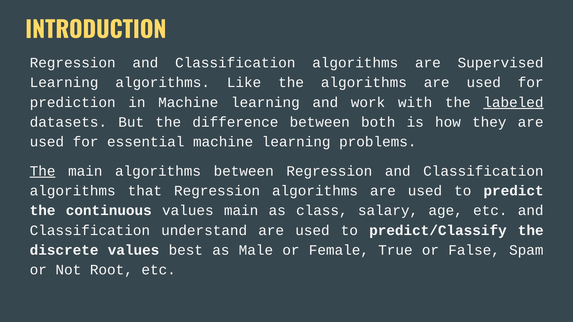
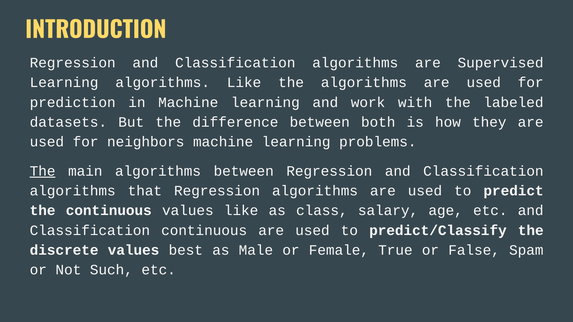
labeled underline: present -> none
essential: essential -> neighbors
values main: main -> like
Classification understand: understand -> continuous
Root: Root -> Such
